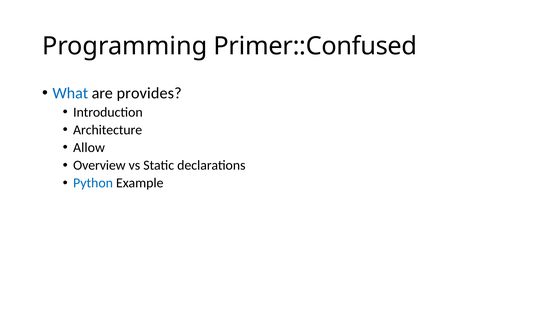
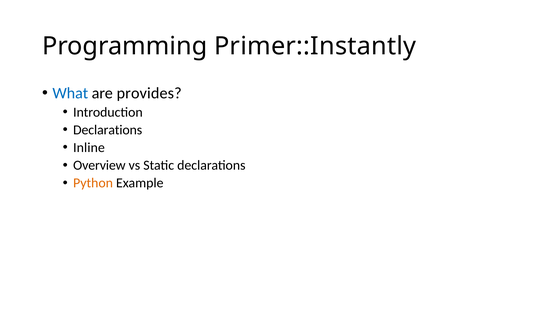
Primer::Confused: Primer::Confused -> Primer::Instantly
Architecture at (108, 130): Architecture -> Declarations
Allow: Allow -> Inline
Python colour: blue -> orange
